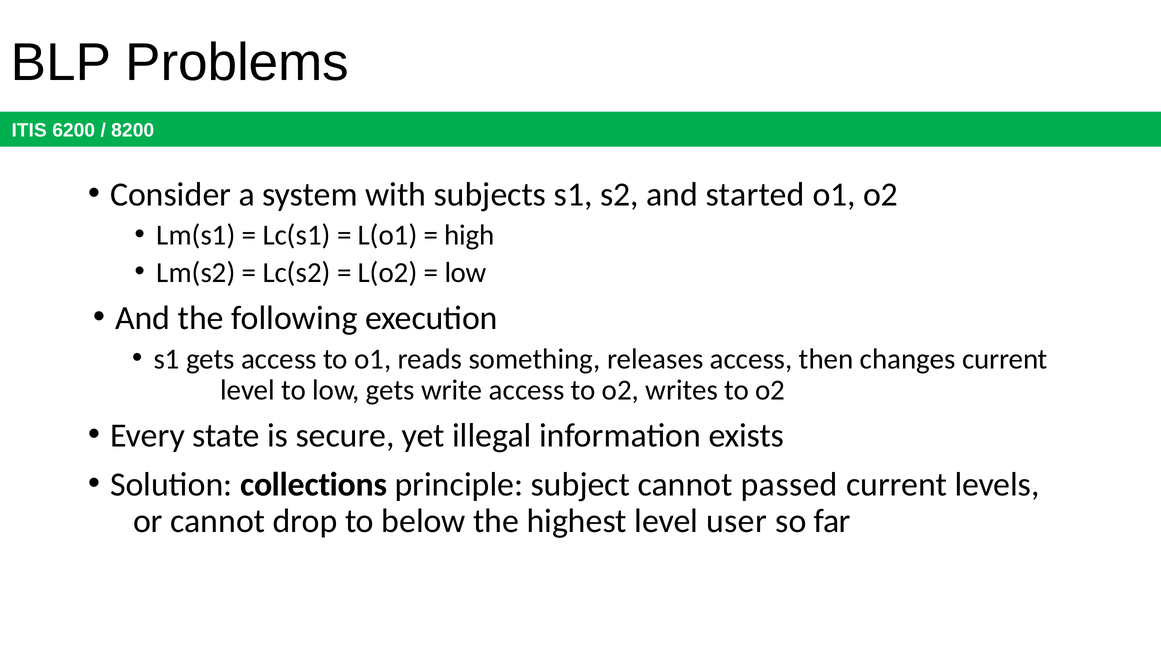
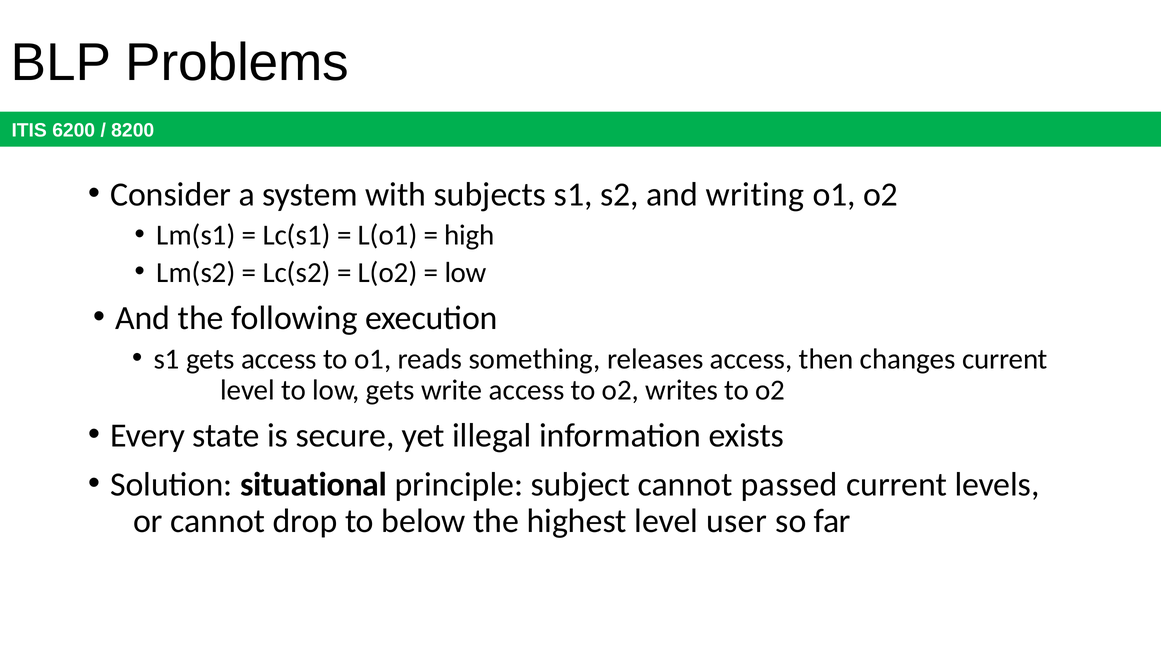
started: started -> writing
collections: collections -> situational
